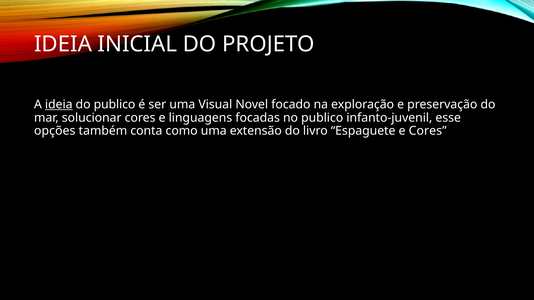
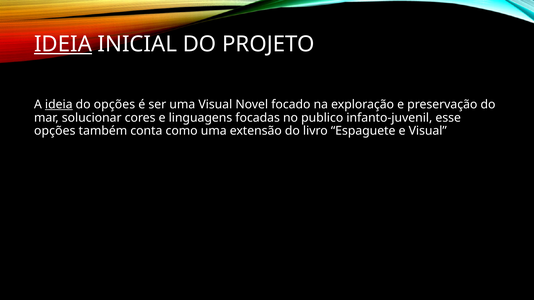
IDEIA at (63, 44) underline: none -> present
do publico: publico -> opções
e Cores: Cores -> Visual
